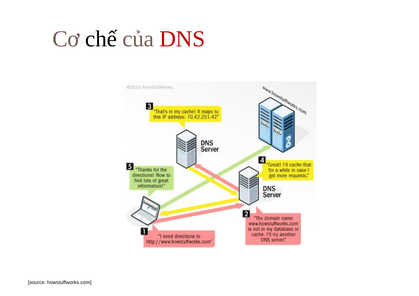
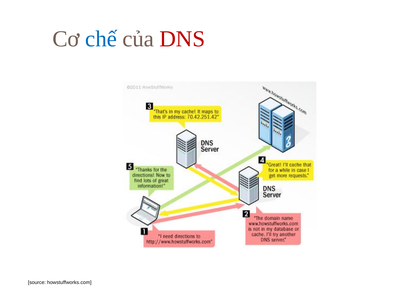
chế colour: black -> blue
